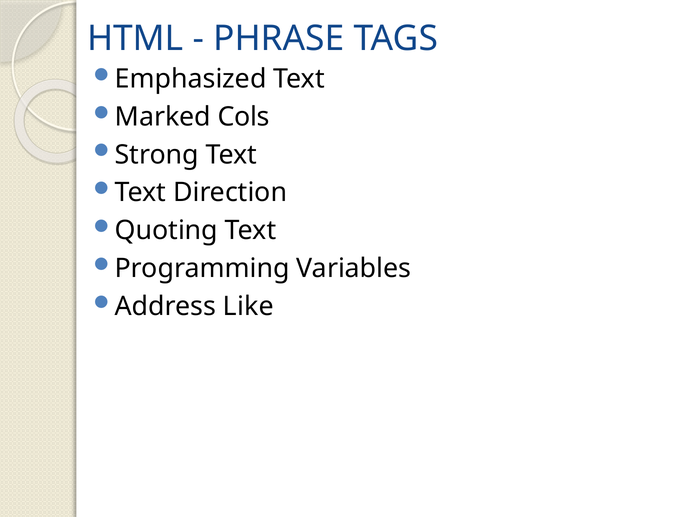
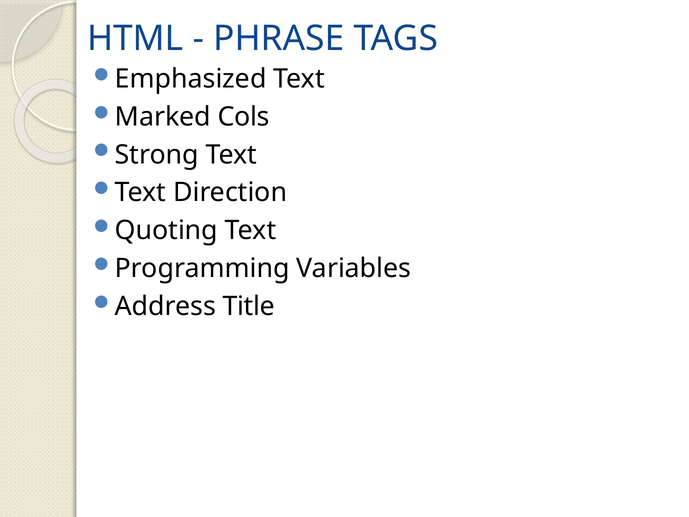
Like: Like -> Title
